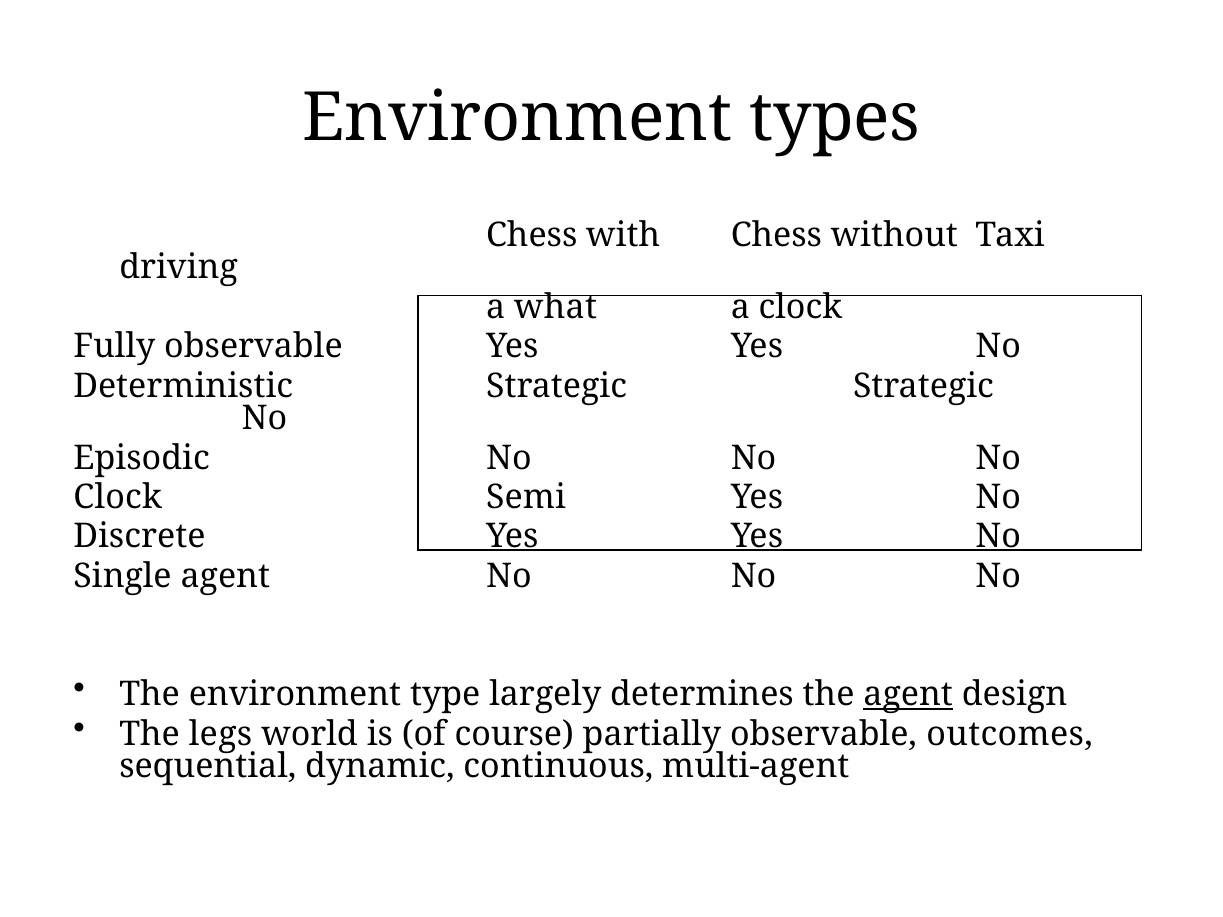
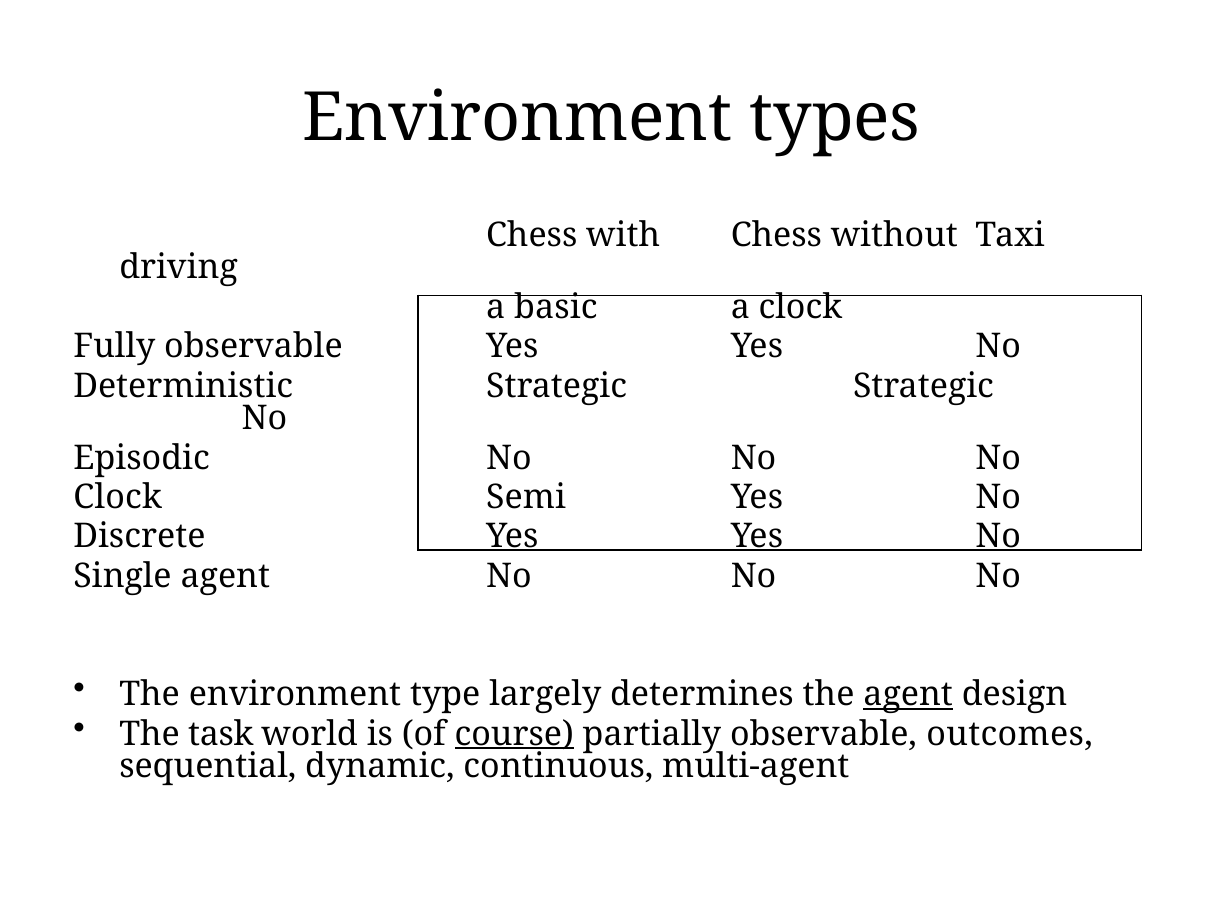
what: what -> basic
legs: legs -> task
course underline: none -> present
